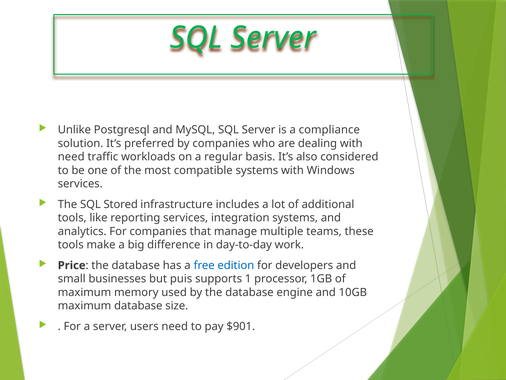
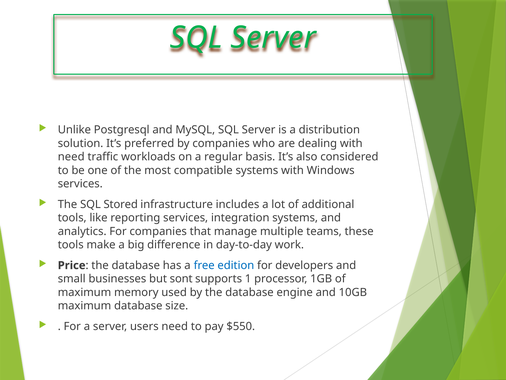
compliance: compliance -> distribution
puis: puis -> sont
$901: $901 -> $550
